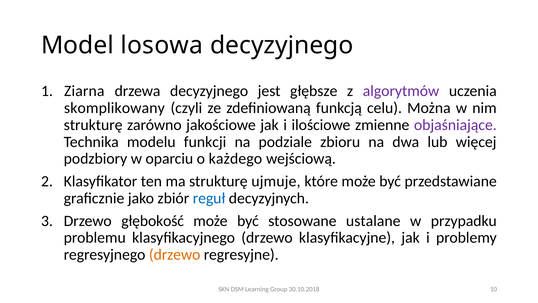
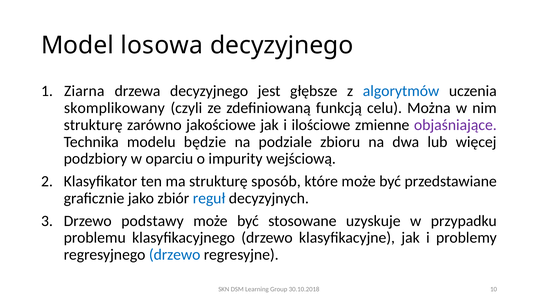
algorytmów colour: purple -> blue
funkcji: funkcji -> będzie
każdego: każdego -> impurity
ujmuje: ujmuje -> sposób
głębokość: głębokość -> podstawy
ustalane: ustalane -> uzyskuje
drzewo at (175, 254) colour: orange -> blue
